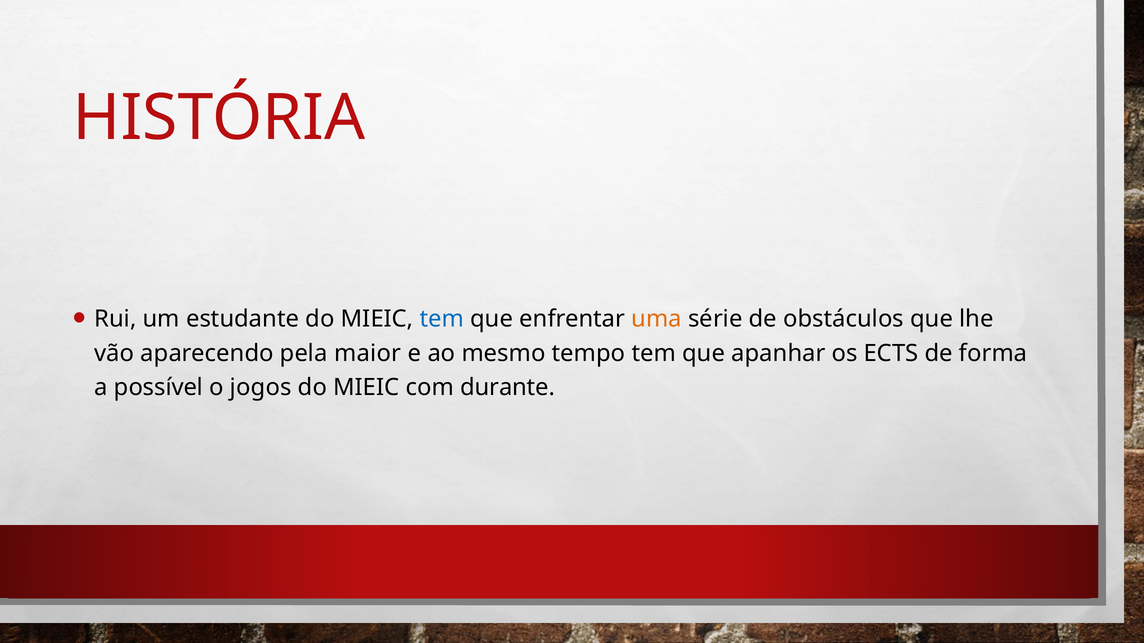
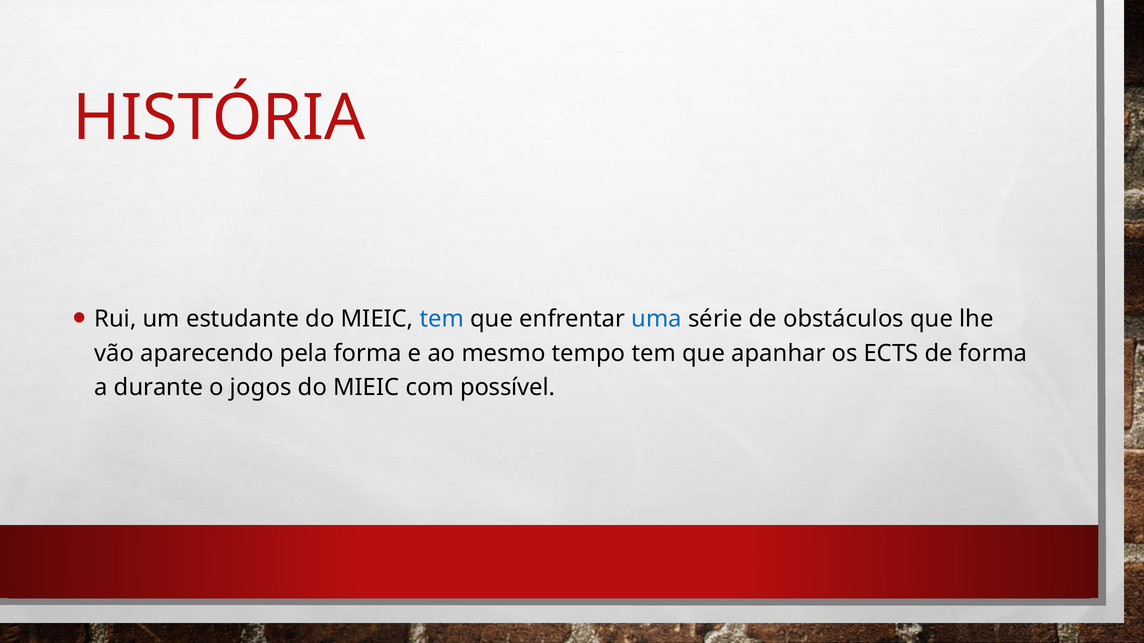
uma colour: orange -> blue
pela maior: maior -> forma
possível: possível -> durante
durante: durante -> possível
